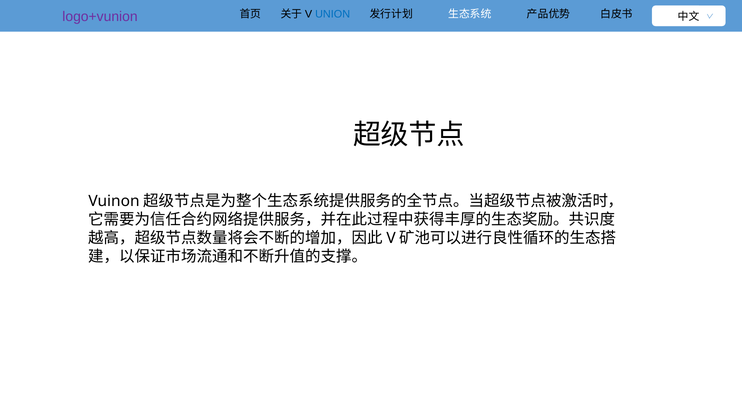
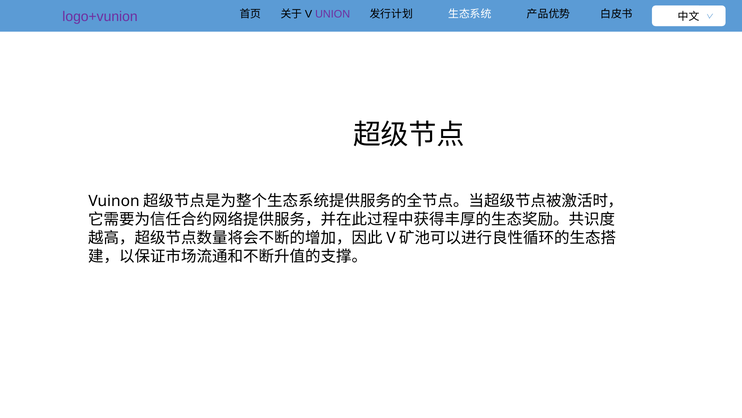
UNION colour: blue -> purple
